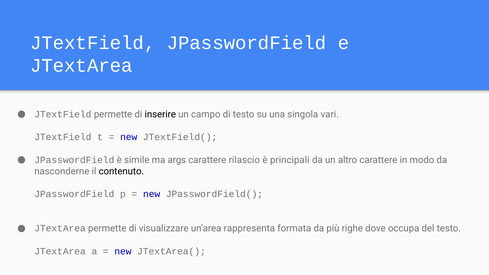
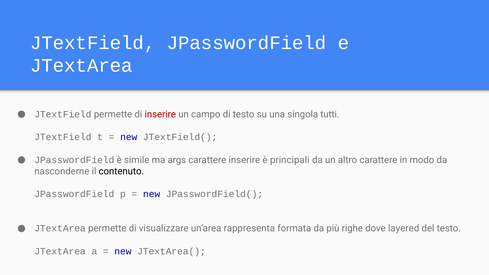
inserire at (160, 114) colour: black -> red
vari: vari -> tutti
carattere rilascio: rilascio -> inserire
occupa: occupa -> layered
